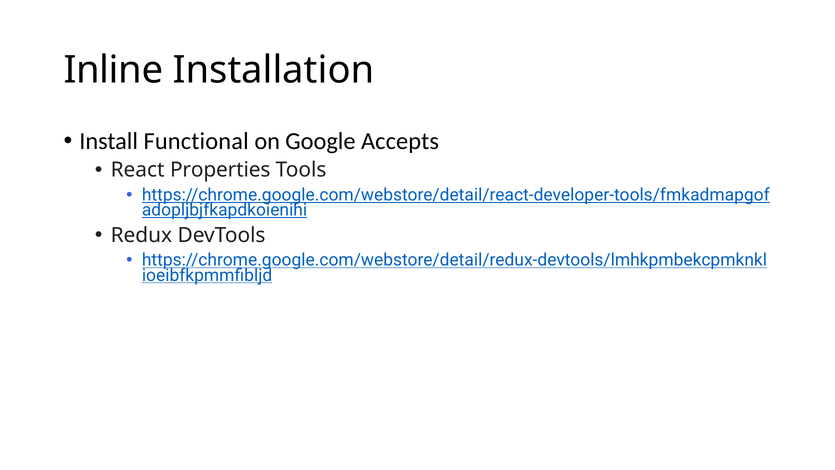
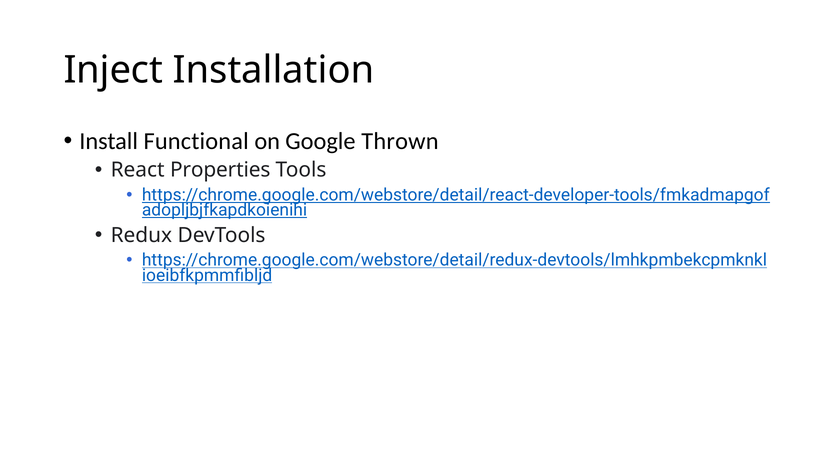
Inline: Inline -> Inject
Accepts: Accepts -> Thrown
